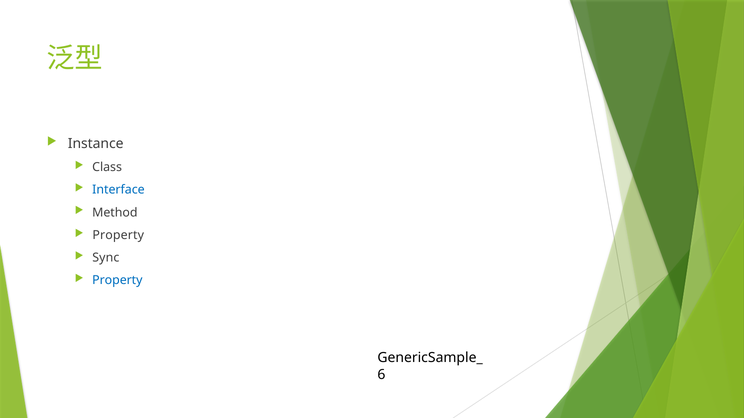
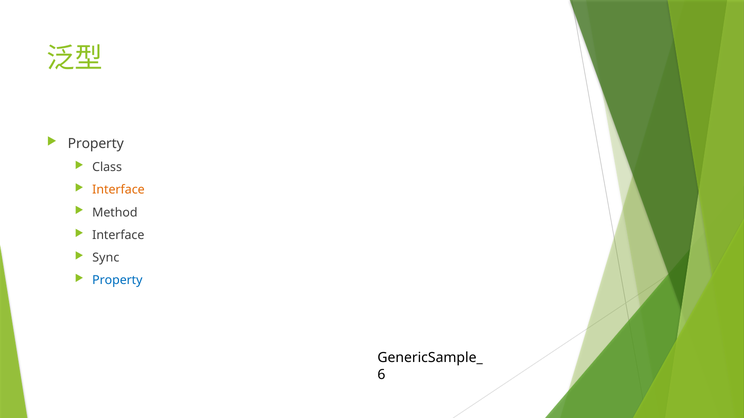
Instance at (96, 144): Instance -> Property
Interface at (118, 190) colour: blue -> orange
Property at (118, 235): Property -> Interface
